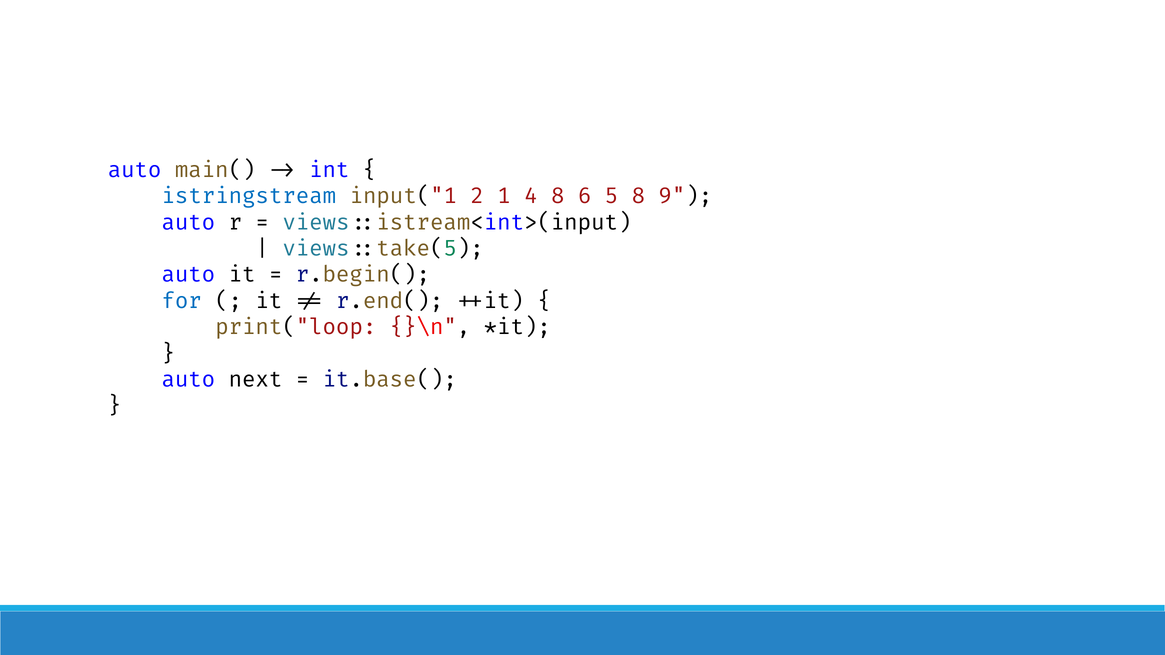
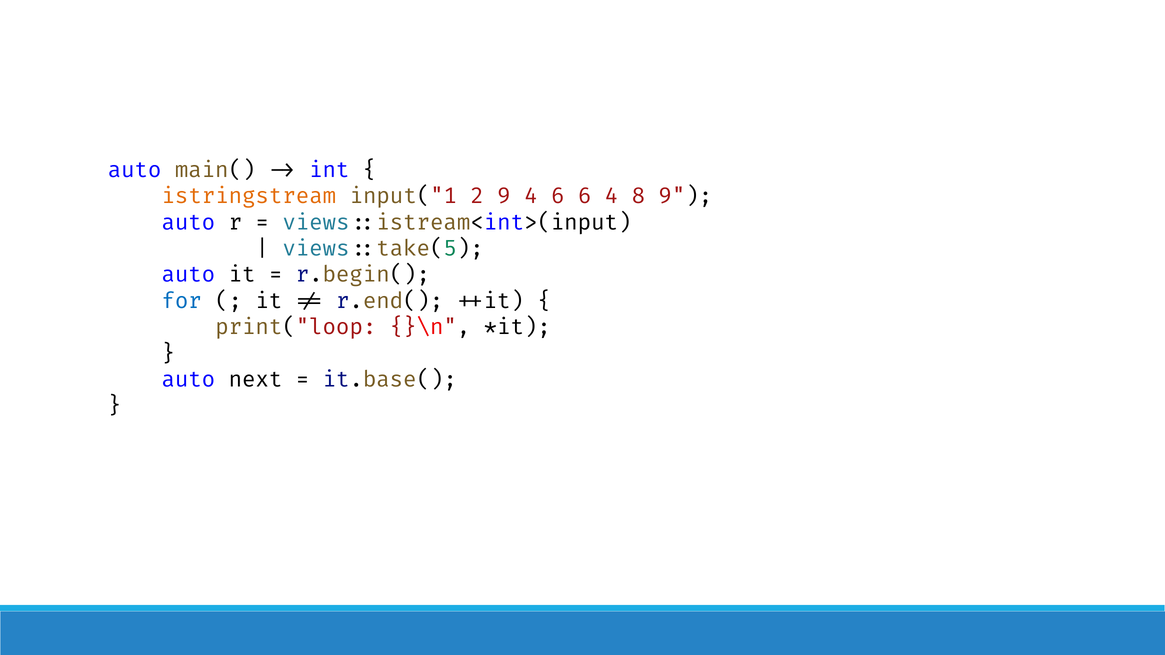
istringstream colour: blue -> orange
2 1: 1 -> 9
4 8: 8 -> 6
6 5: 5 -> 4
